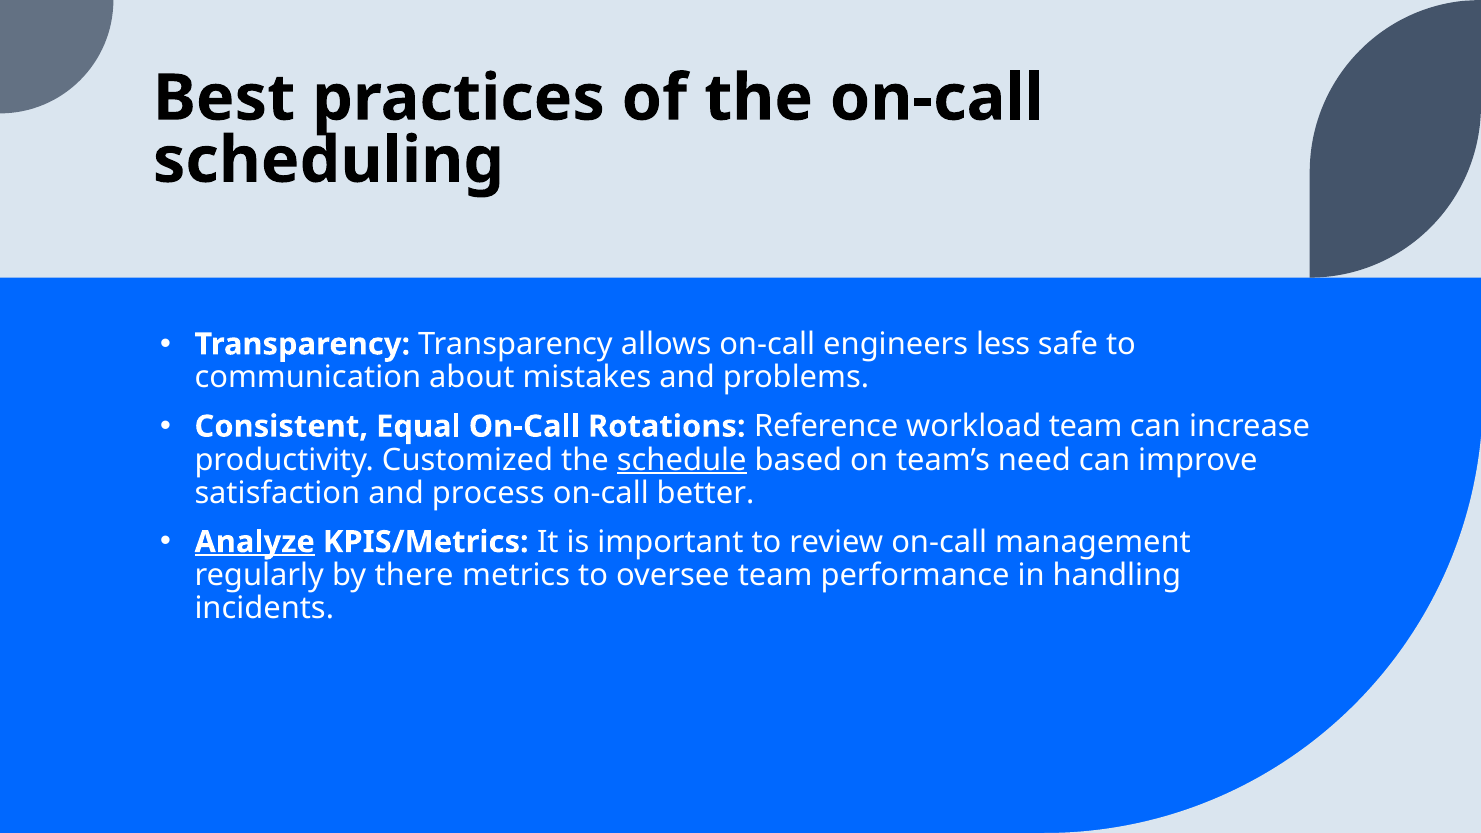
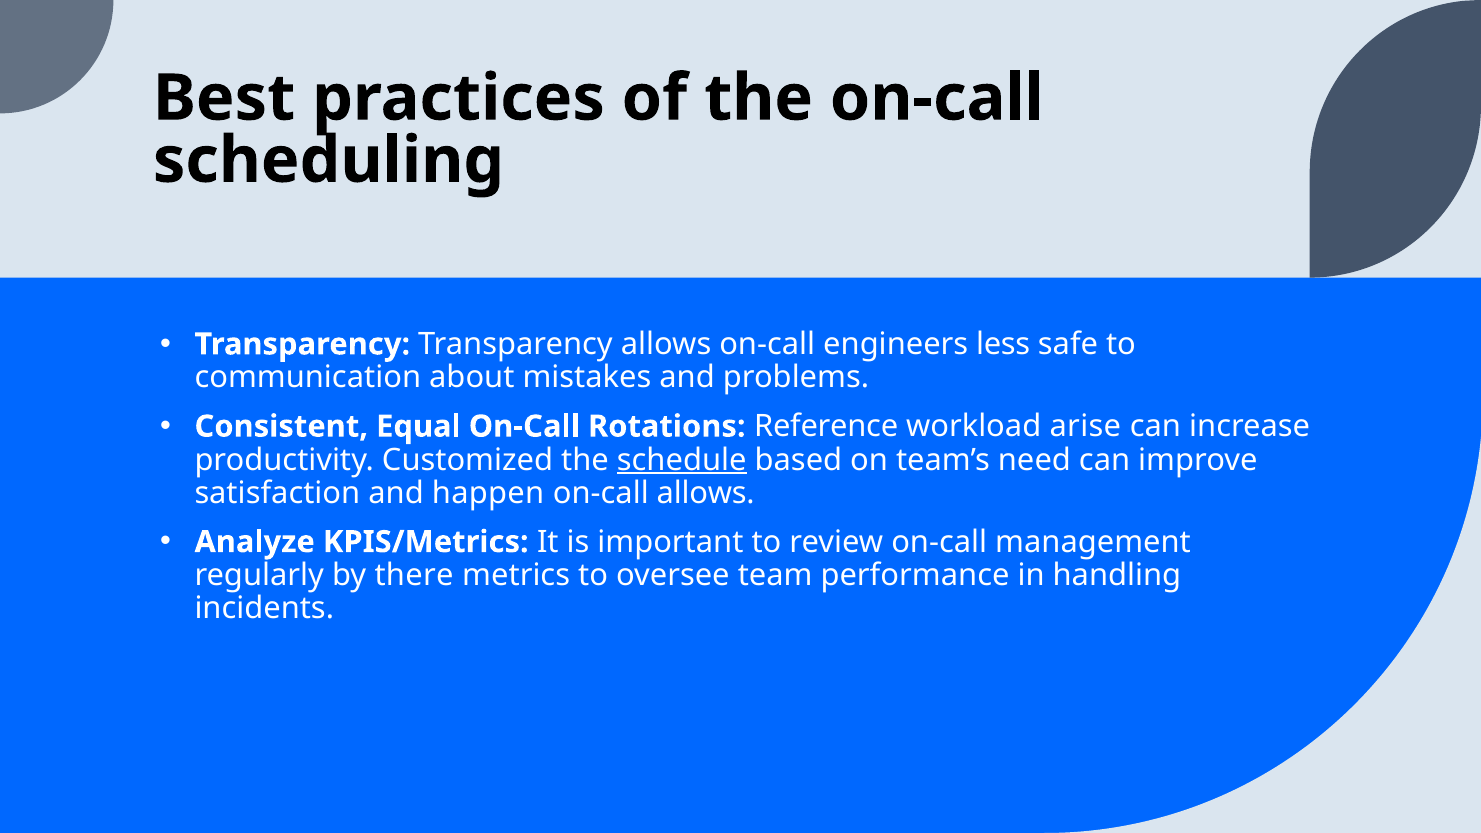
workload team: team -> arise
process: process -> happen
on-call better: better -> allows
Analyze underline: present -> none
